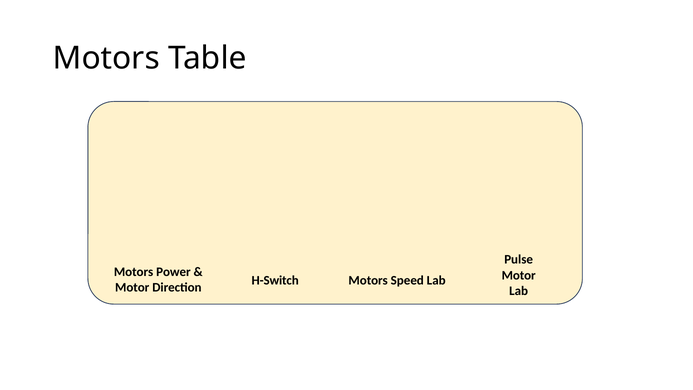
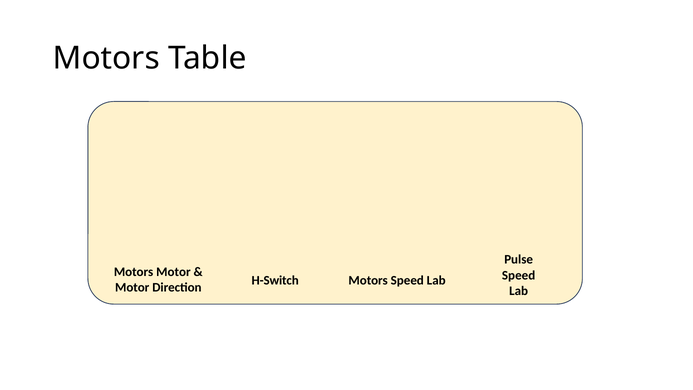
Motors Power: Power -> Motor
Motor at (519, 275): Motor -> Speed
